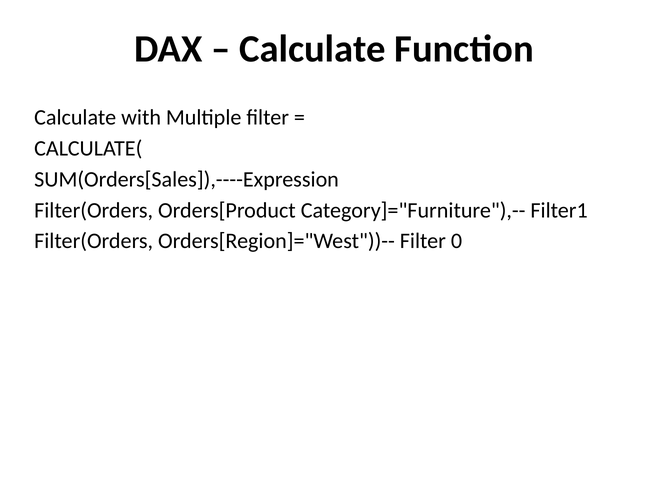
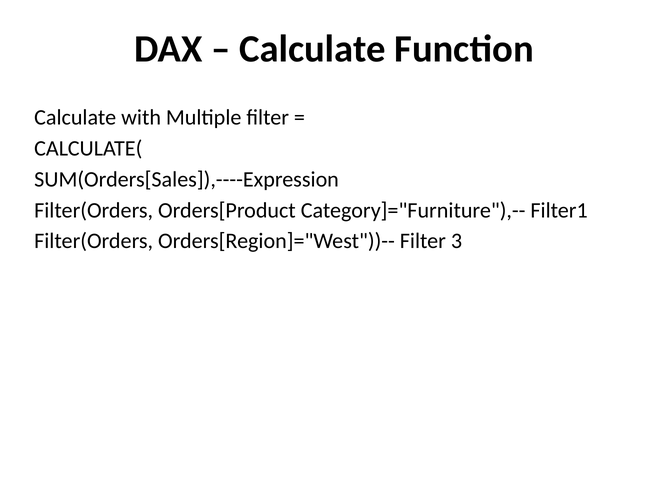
0: 0 -> 3
